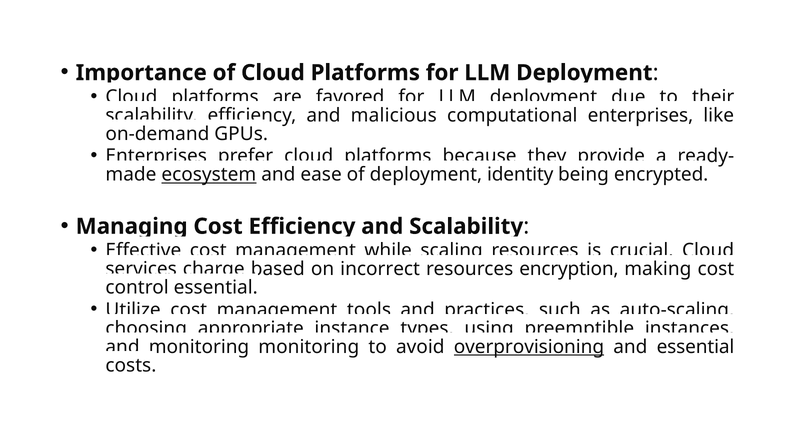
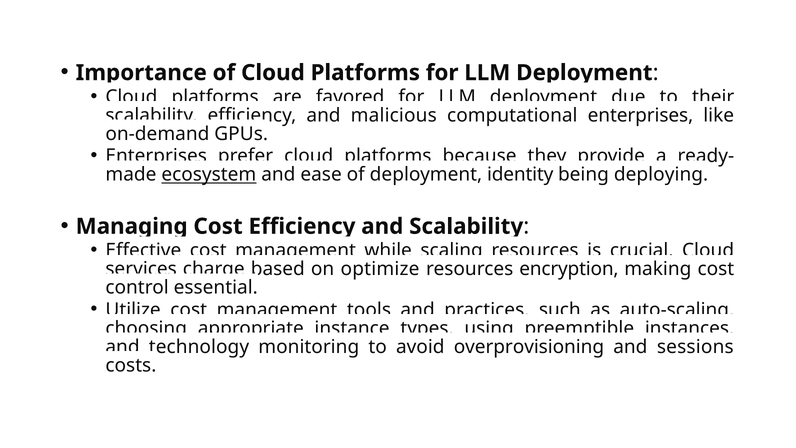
encrypted: encrypted -> deploying
incorrect: incorrect -> optimize
monitoring at (199, 347): monitoring -> technology
overprovisioning underline: present -> none
and essential: essential -> sessions
